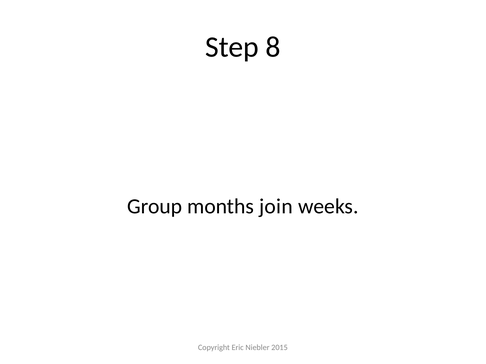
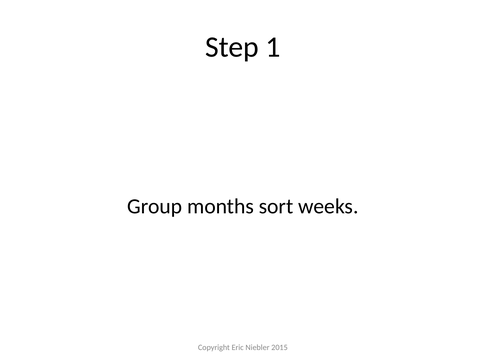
8: 8 -> 1
join: join -> sort
